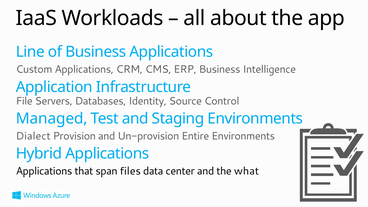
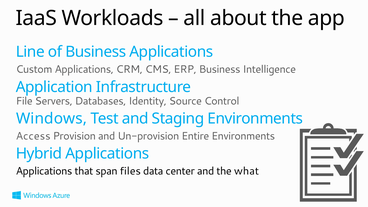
Managed: Managed -> Windows
Dialect: Dialect -> Access
